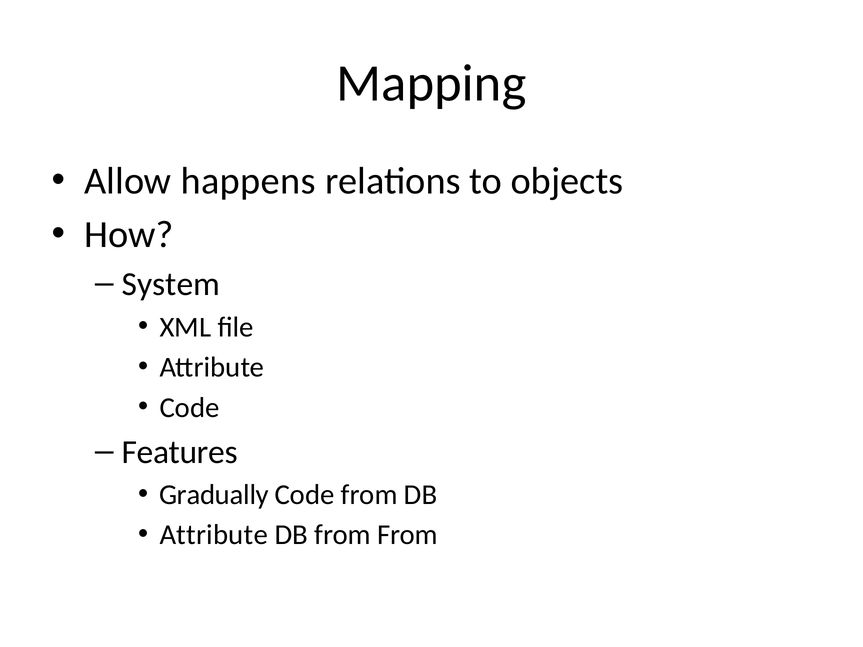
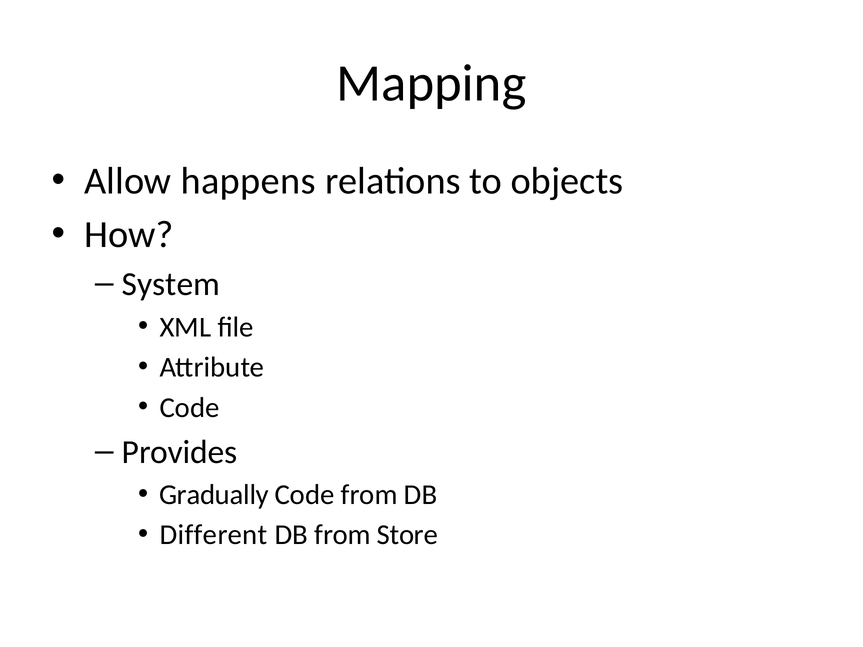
Features: Features -> Provides
Attribute at (214, 535): Attribute -> Different
from From: From -> Store
